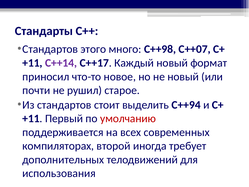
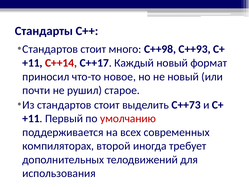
этого at (93, 49): этого -> стоит
С++07: С++07 -> С++93
С++14 colour: purple -> red
С++94: С++94 -> С++73
